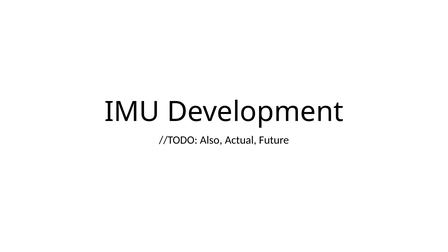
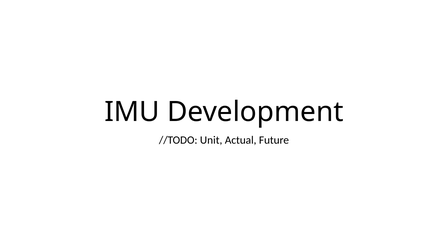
Also: Also -> Unit
